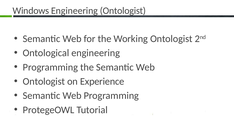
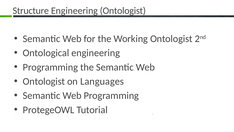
Windows: Windows -> Structure
Experience: Experience -> Languages
